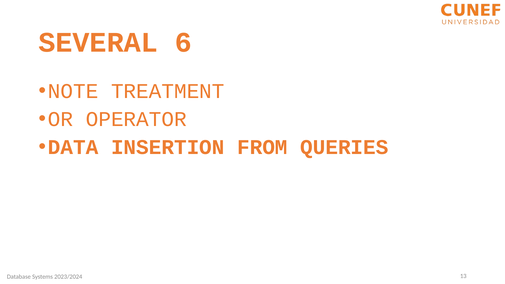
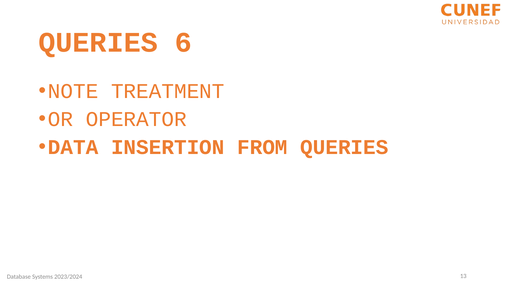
SEVERAL at (98, 42): SEVERAL -> QUERIES
